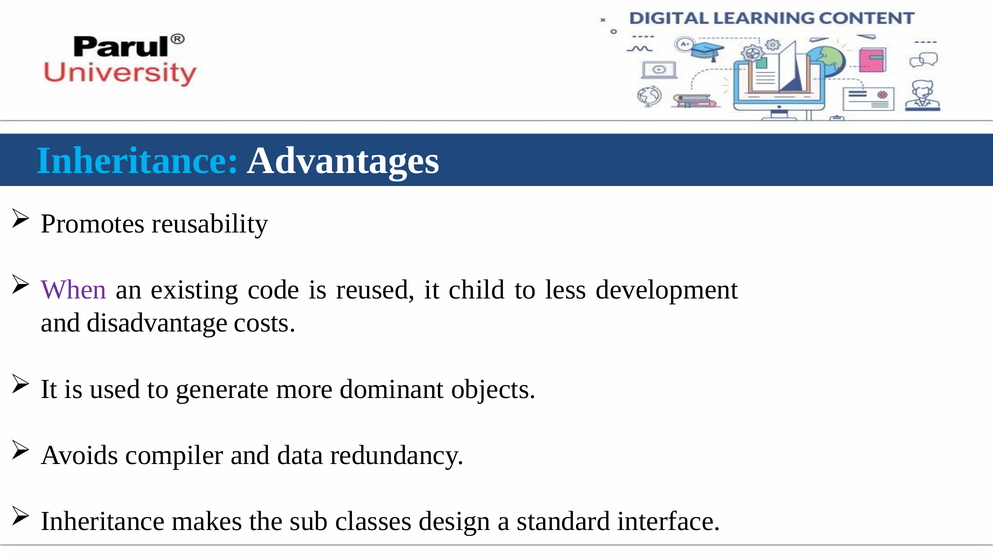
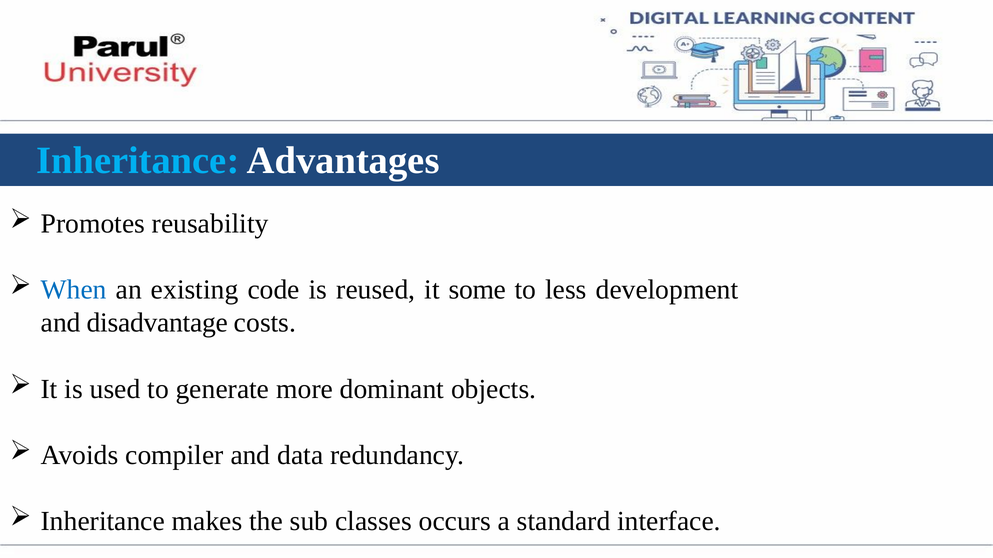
When colour: purple -> blue
child: child -> some
design: design -> occurs
